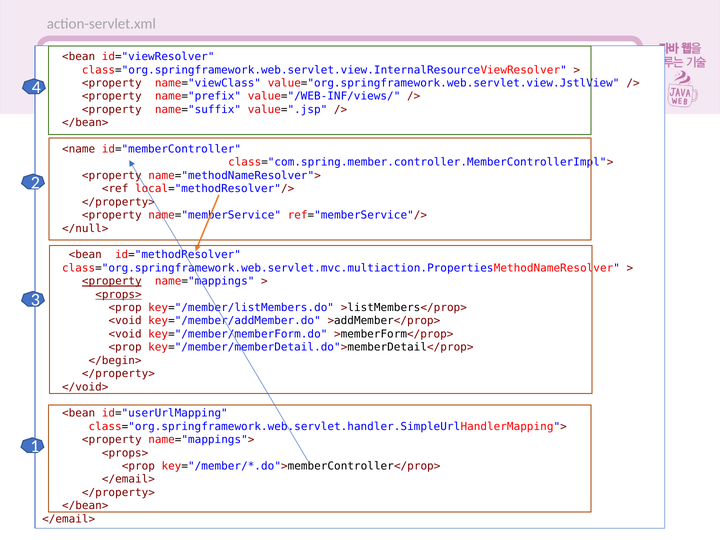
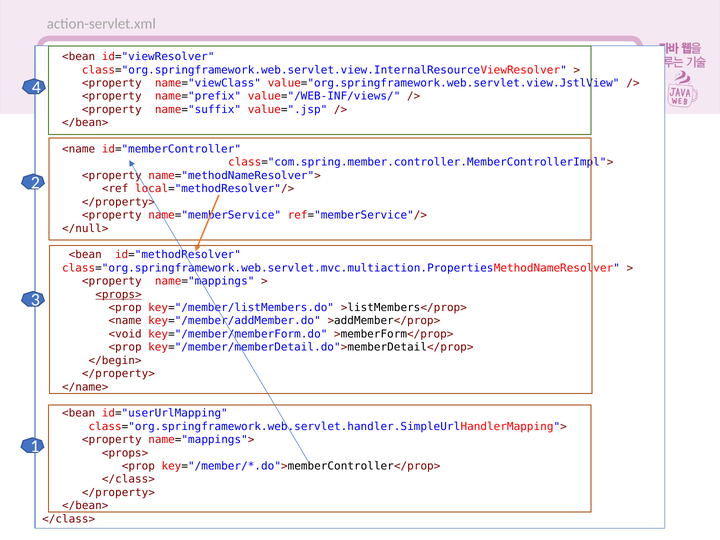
<property at (112, 281) underline: present -> none
<void at (125, 321): <void -> <name
</void>: </void> -> </name>
</email> at (128, 479): </email> -> </class>
</email> at (69, 519): </email> -> </class>
